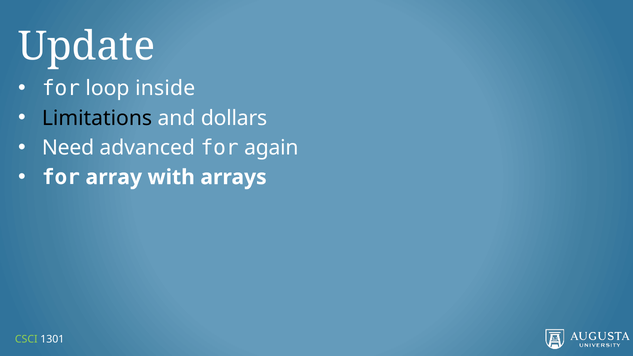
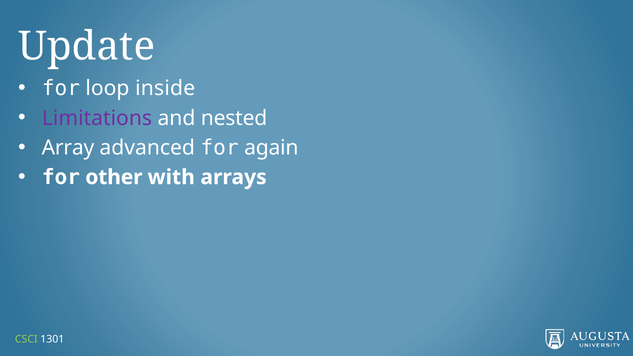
Limitations colour: black -> purple
dollars: dollars -> nested
Need: Need -> Array
array: array -> other
